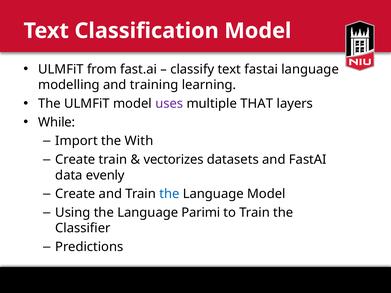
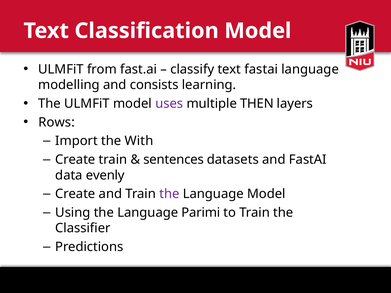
training: training -> consists
THAT: THAT -> THEN
While: While -> Rows
vectorizes: vectorizes -> sentences
the at (169, 194) colour: blue -> purple
